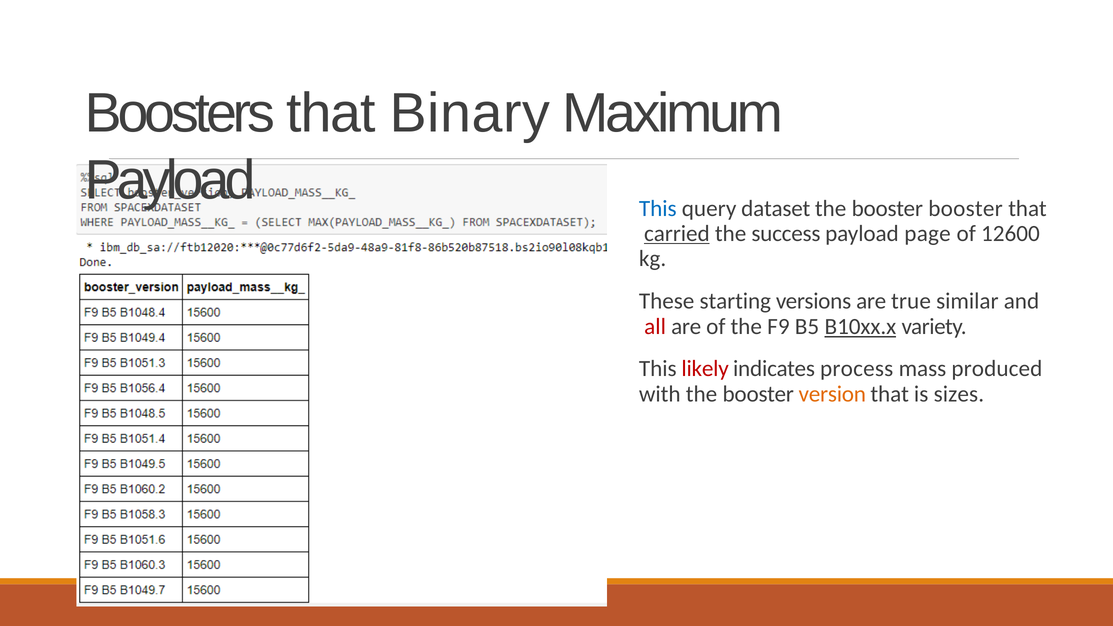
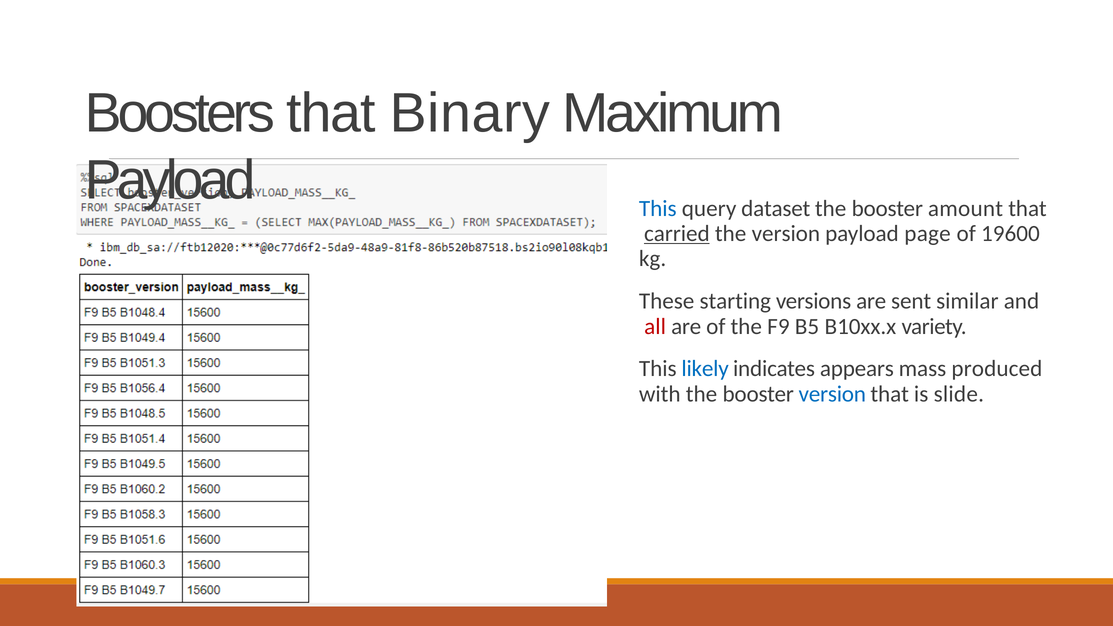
booster booster: booster -> amount
the success: success -> version
12600: 12600 -> 19600
true: true -> sent
B10xx.x underline: present -> none
likely colour: red -> blue
process: process -> appears
version at (832, 394) colour: orange -> blue
sizes: sizes -> slide
